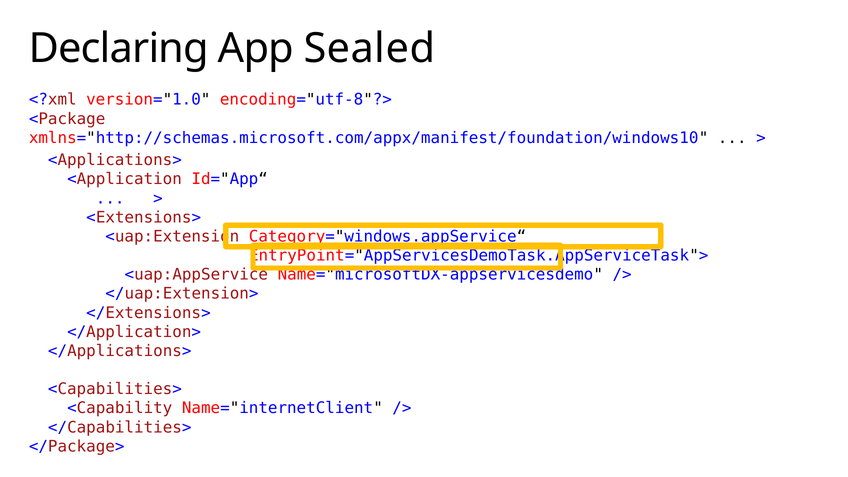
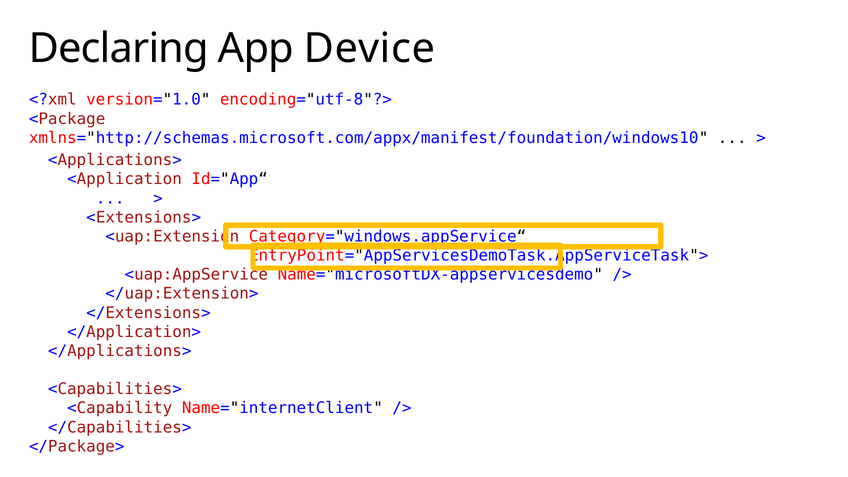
Sealed: Sealed -> Device
